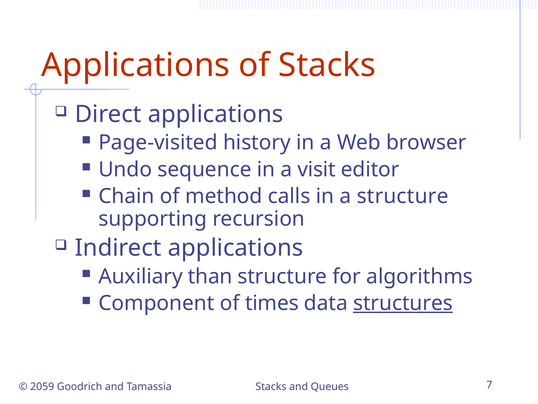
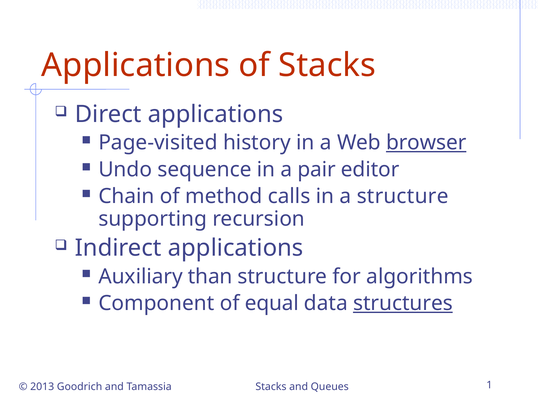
browser underline: none -> present
visit: visit -> pair
times: times -> equal
2059: 2059 -> 2013
7: 7 -> 1
